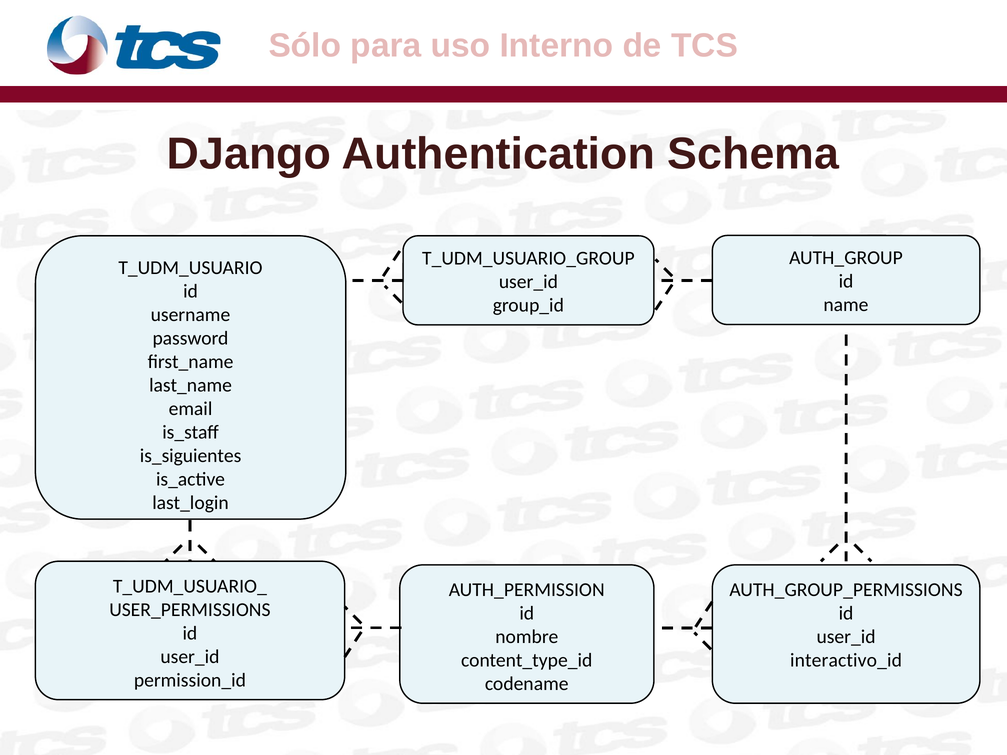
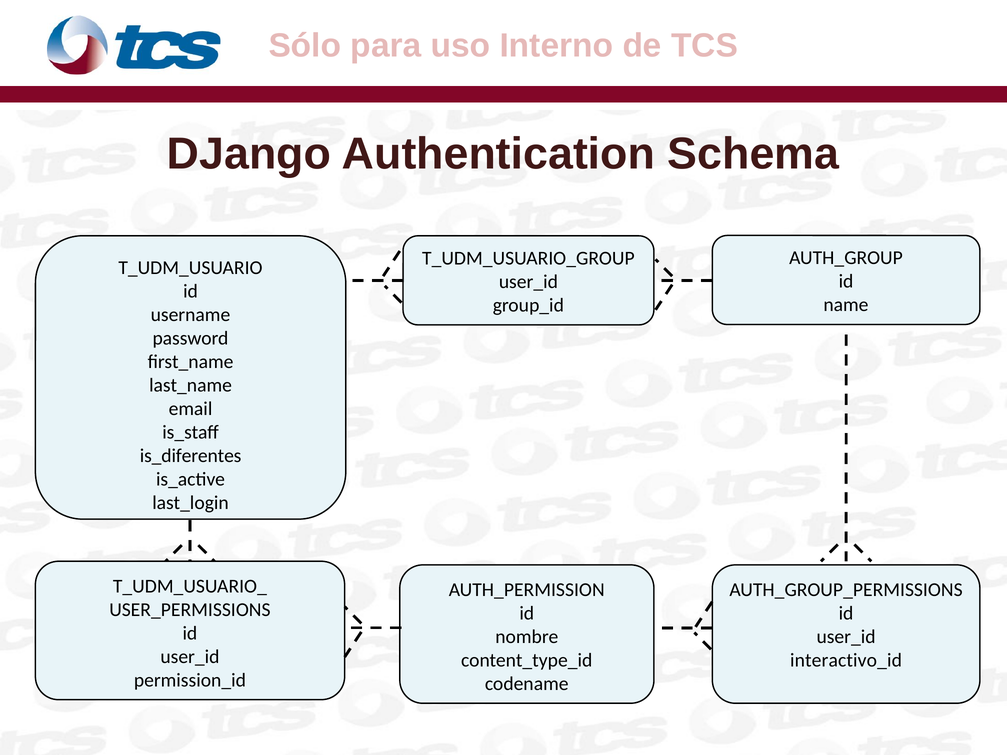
is_siguientes: is_siguientes -> is_diferentes
